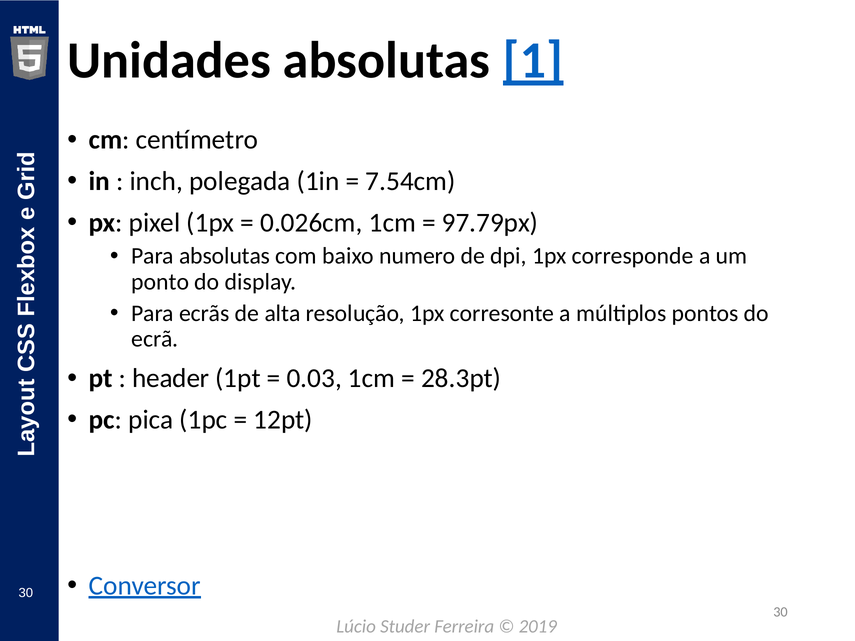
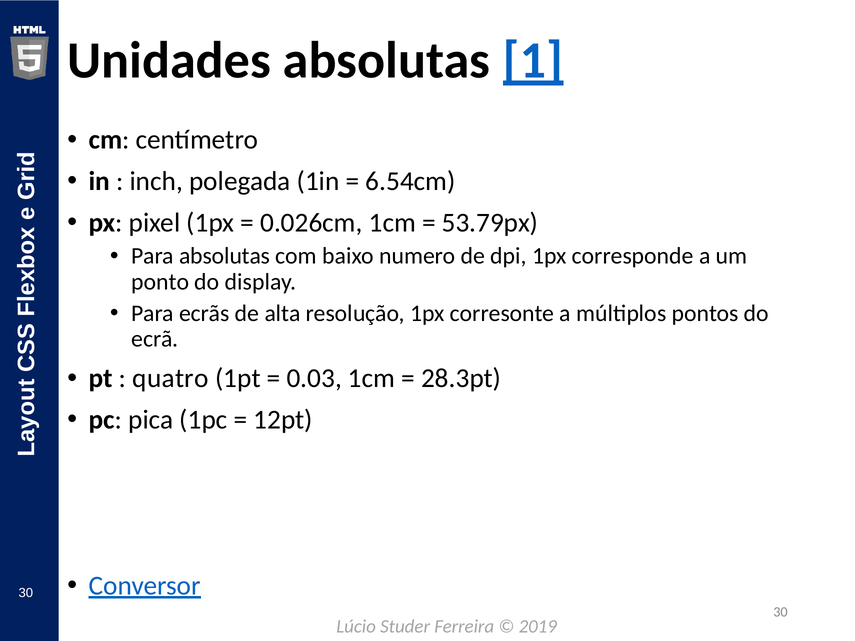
7.54cm: 7.54cm -> 6.54cm
97.79px: 97.79px -> 53.79px
header: header -> quatro
